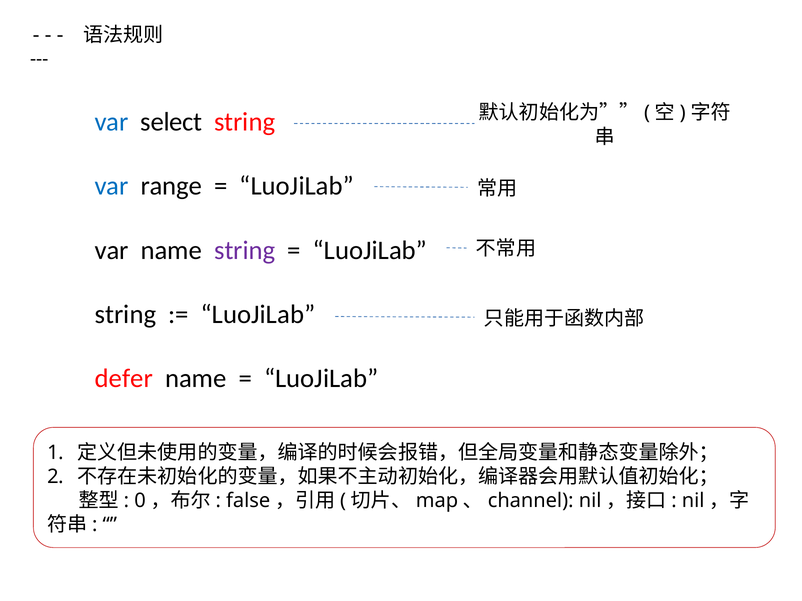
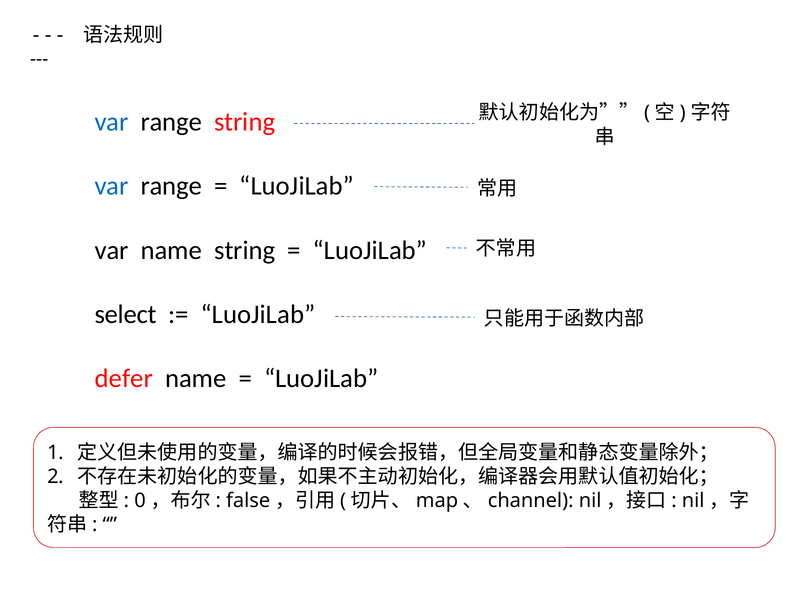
select at (171, 122): select -> range
string at (245, 250) colour: purple -> black
string at (125, 315): string -> select
